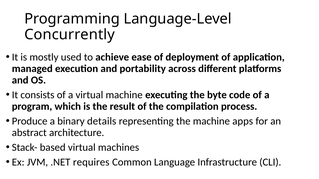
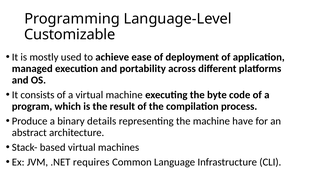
Concurrently: Concurrently -> Customizable
apps: apps -> have
